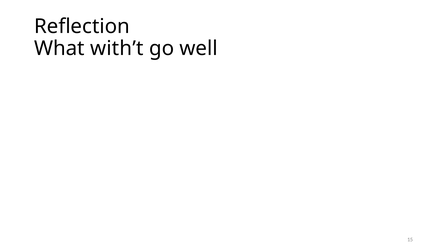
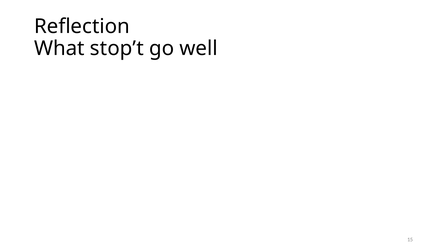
with’t: with’t -> stop’t
